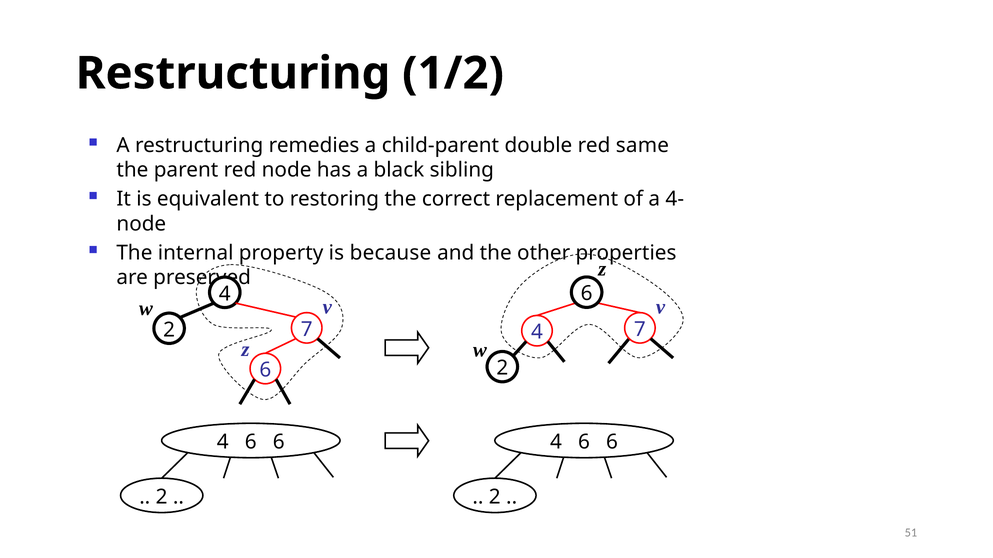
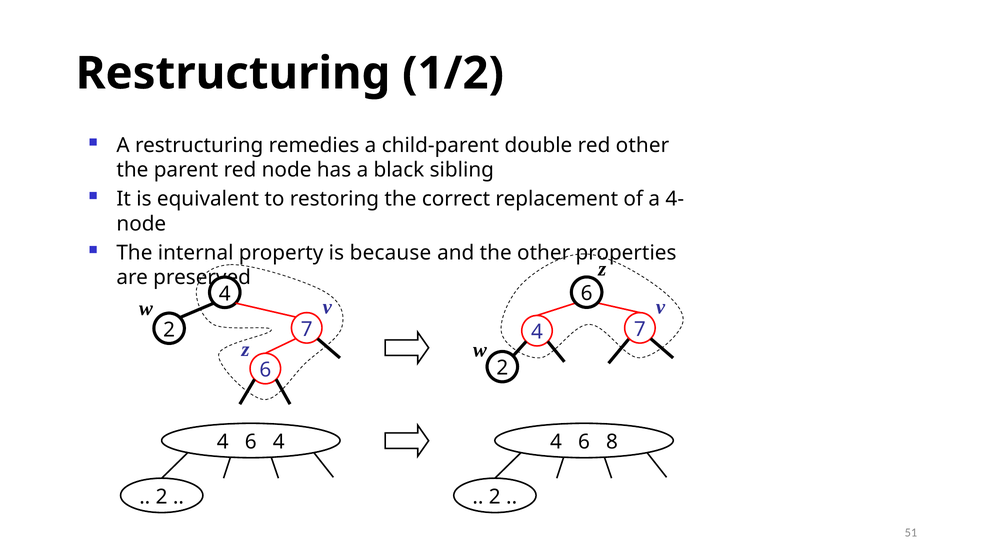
red same: same -> other
6 at (279, 442): 6 -> 4
6 at (612, 442): 6 -> 8
